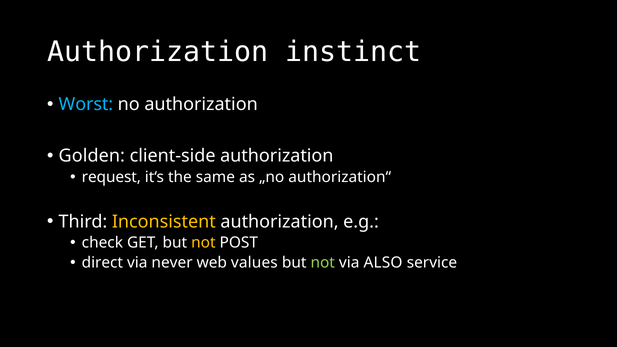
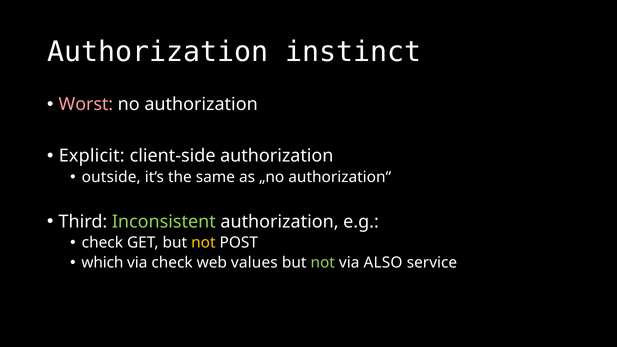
Worst colour: light blue -> pink
Golden: Golden -> Explicit
request: request -> outside
Inconsistent colour: yellow -> light green
direct: direct -> which
via never: never -> check
